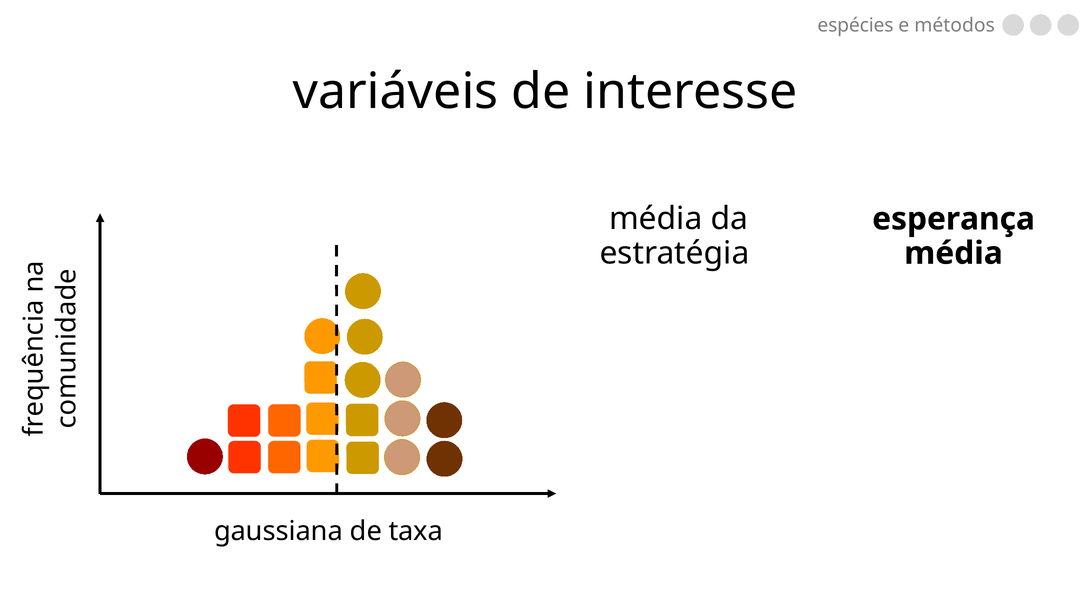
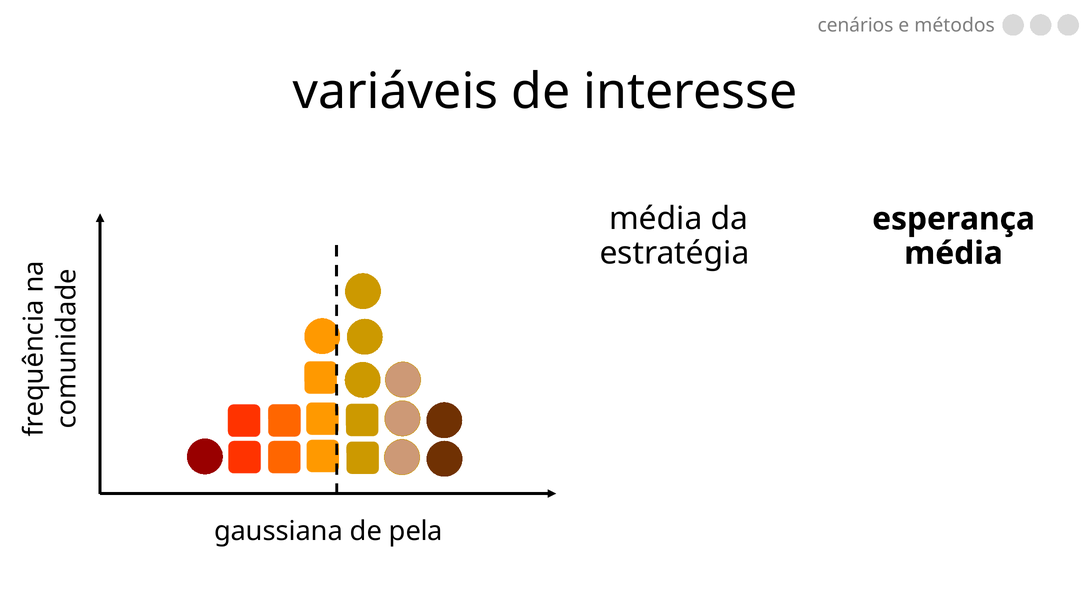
espécies: espécies -> cenários
taxa: taxa -> pela
